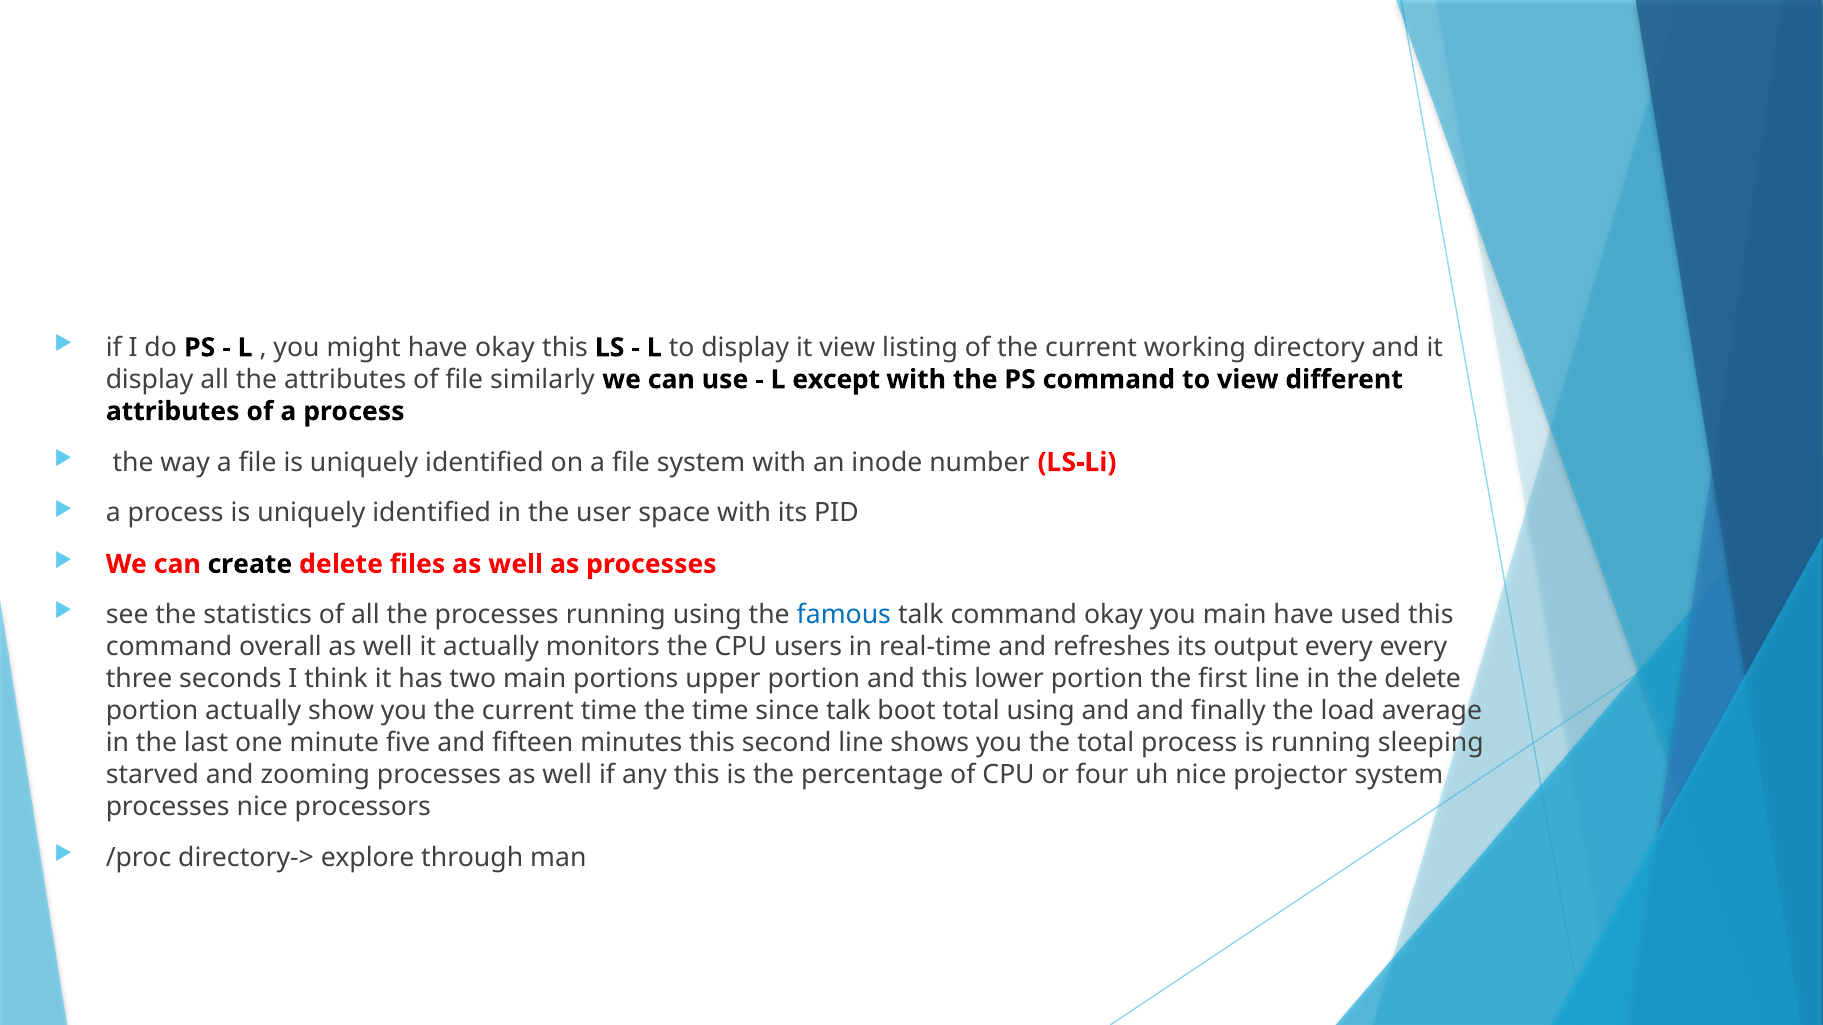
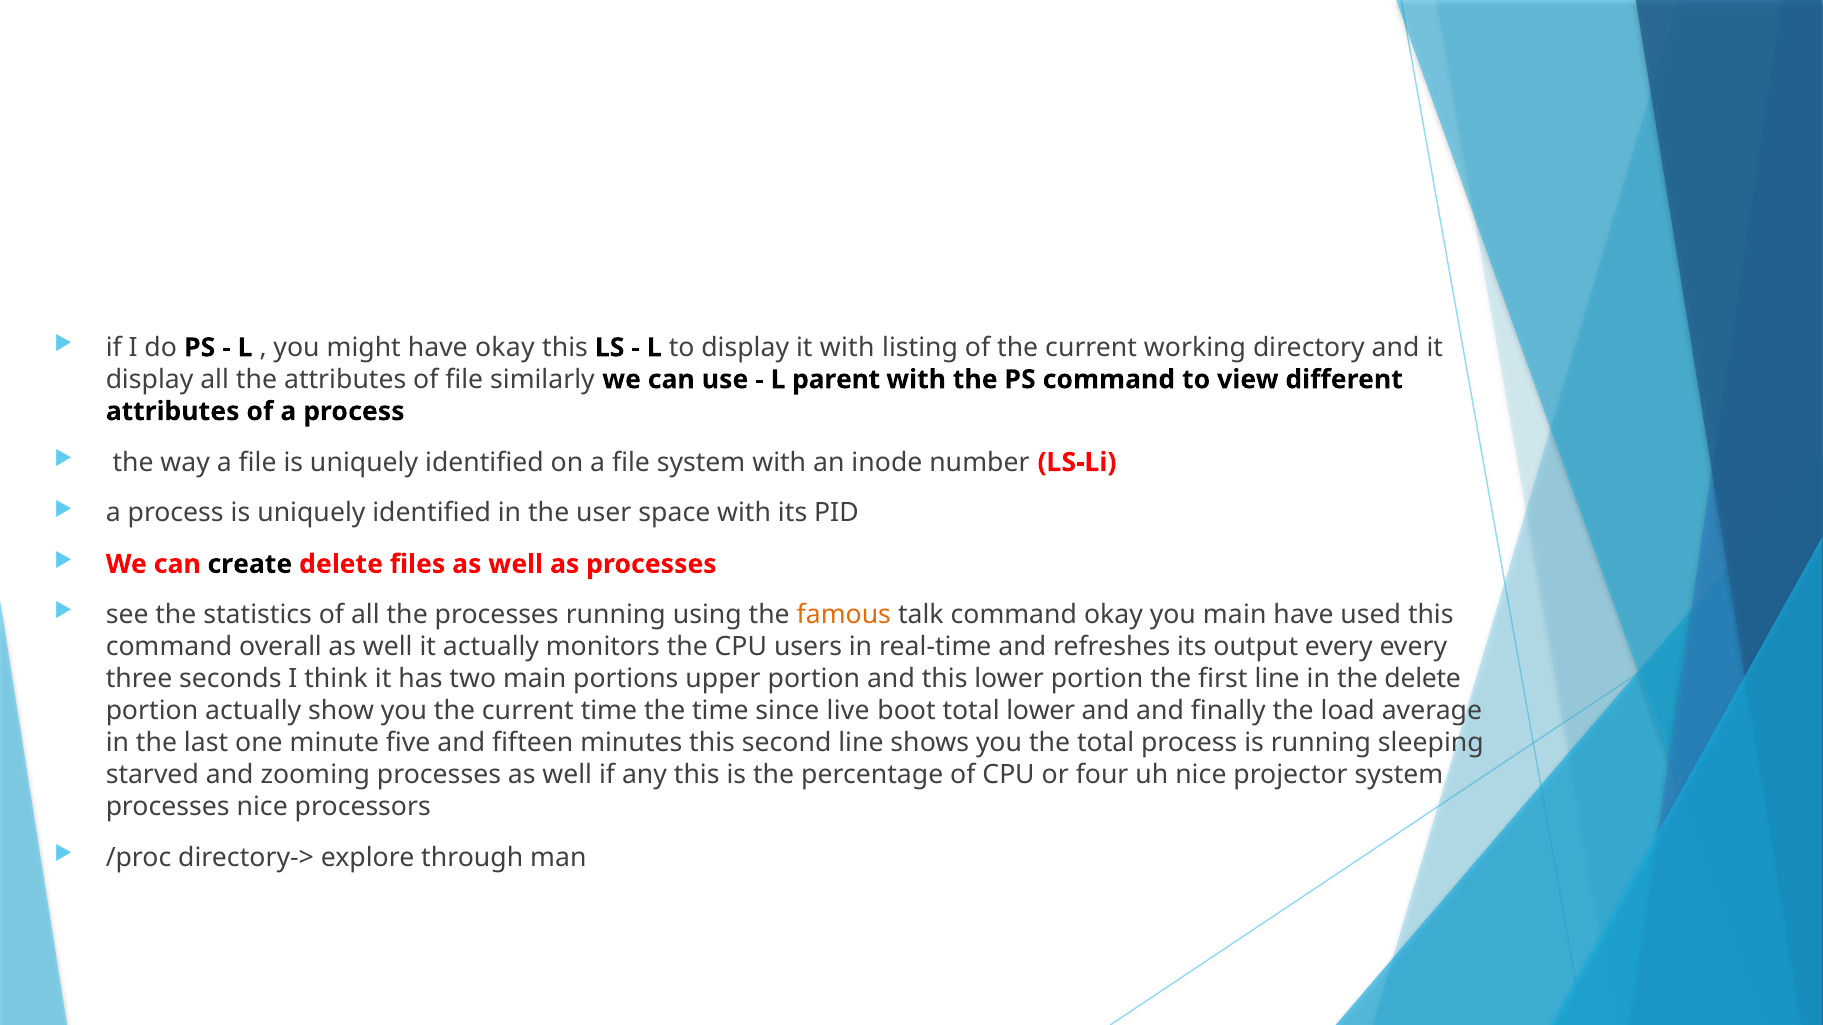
it view: view -> with
except: except -> parent
famous colour: blue -> orange
since talk: talk -> live
total using: using -> lower
